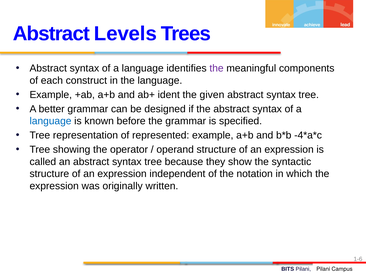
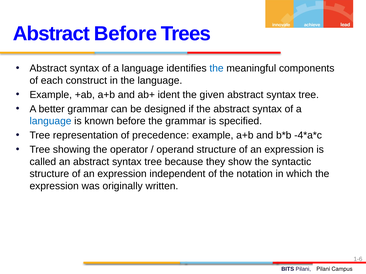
Abstract Levels: Levels -> Before
the at (217, 68) colour: purple -> blue
represented: represented -> precedence
